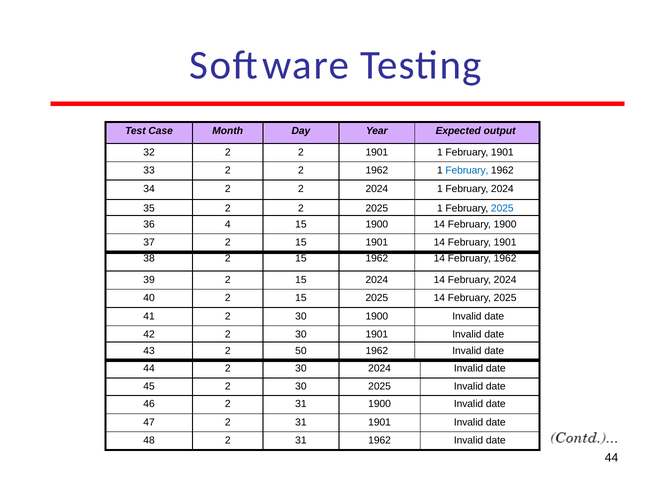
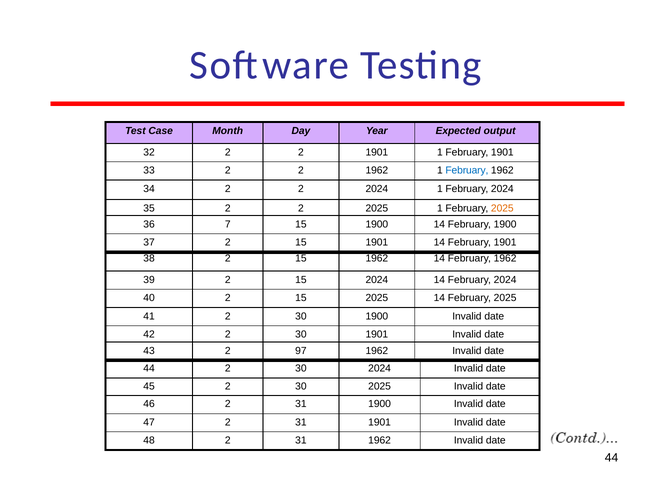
2025 at (502, 208) colour: blue -> orange
4: 4 -> 7
50: 50 -> 97
